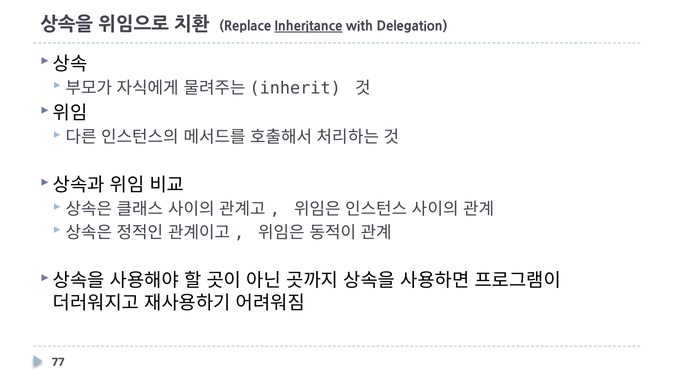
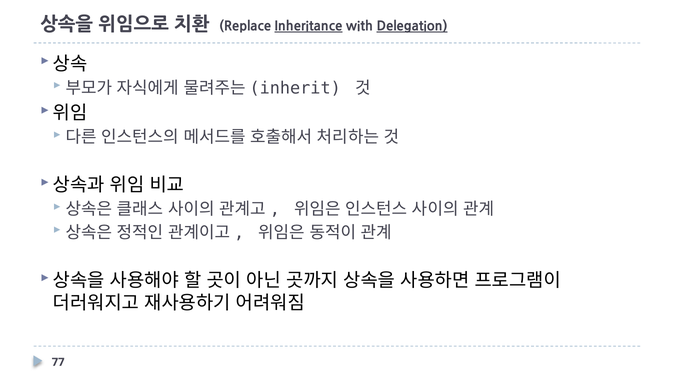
Delegation underline: none -> present
